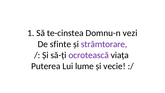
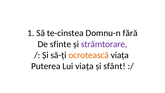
vezi: vezi -> fără
ocrotească colour: purple -> orange
Lui lume: lume -> viața
vecie: vecie -> sfânt
